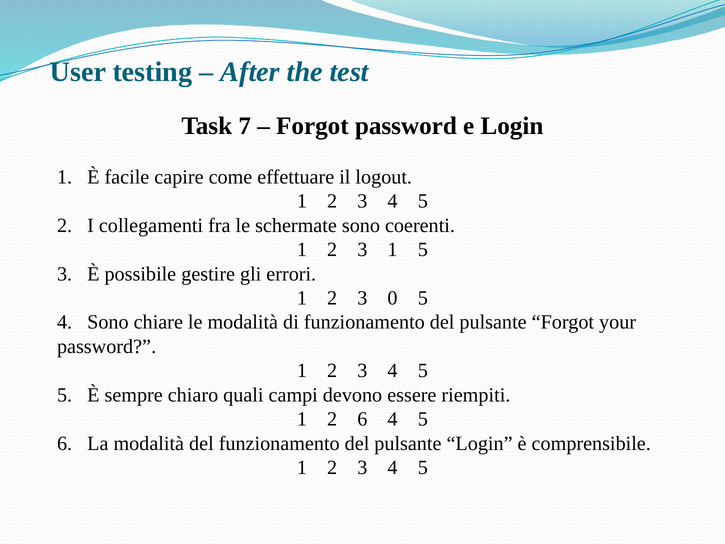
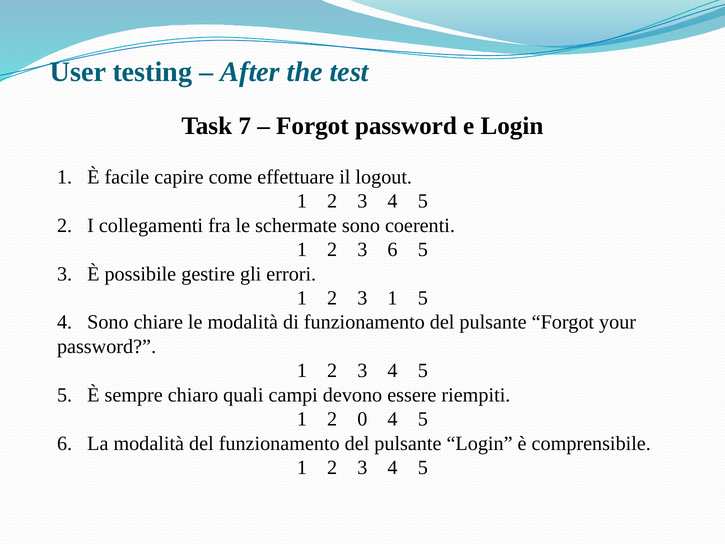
3 1: 1 -> 6
3 0: 0 -> 1
2 6: 6 -> 0
